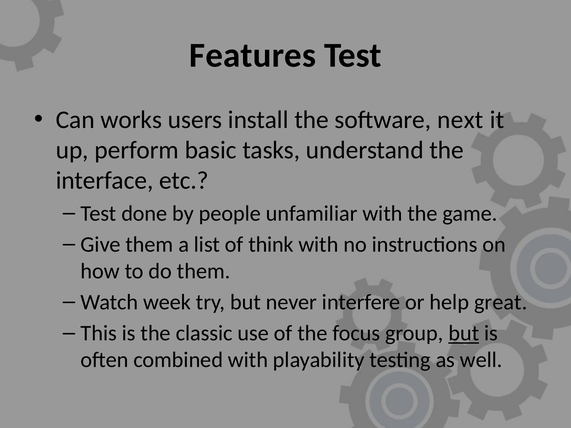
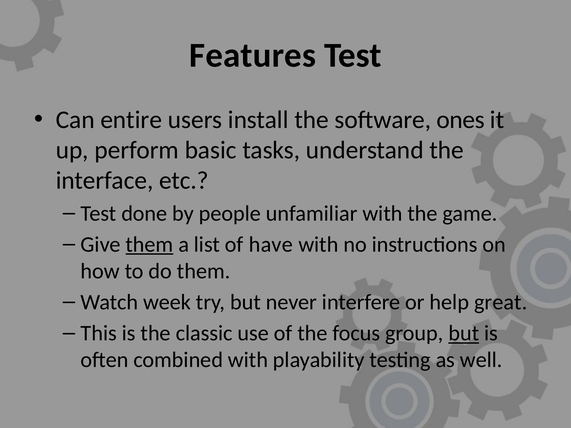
works: works -> entire
next: next -> ones
them at (149, 245) underline: none -> present
think: think -> have
